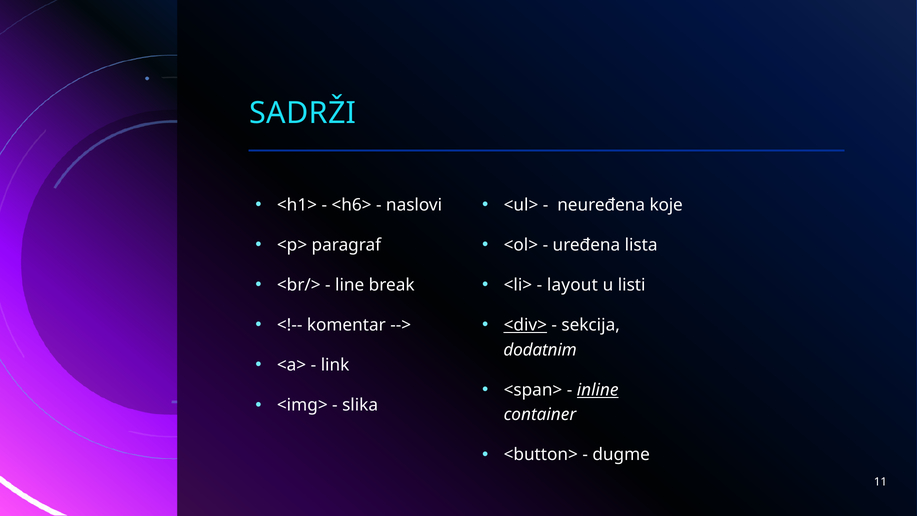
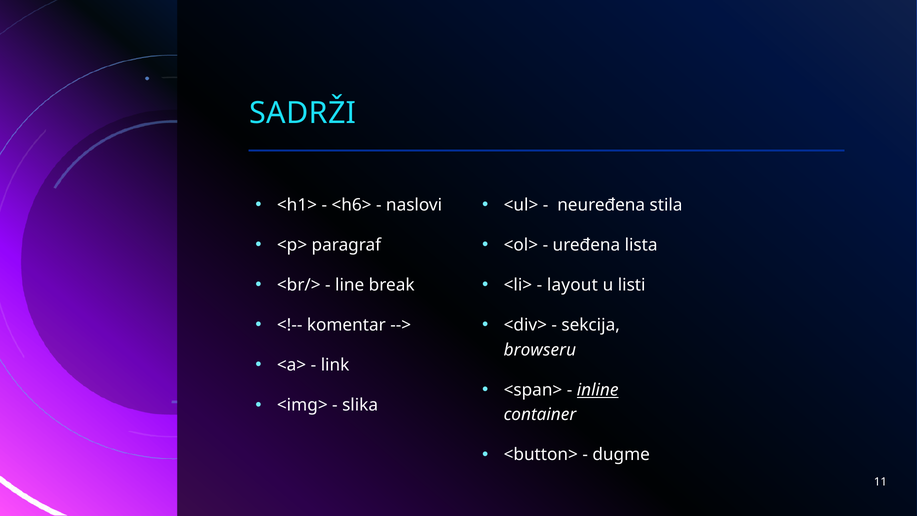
koje: koje -> stila
<div> underline: present -> none
dodatnim: dodatnim -> browseru
